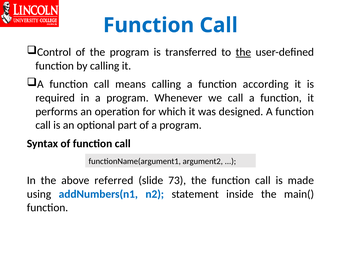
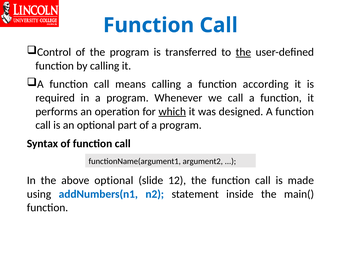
which underline: none -> present
above referred: referred -> optional
73: 73 -> 12
